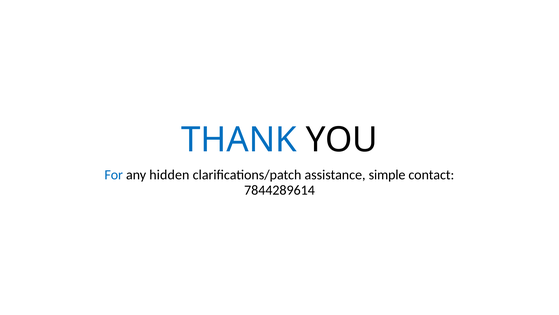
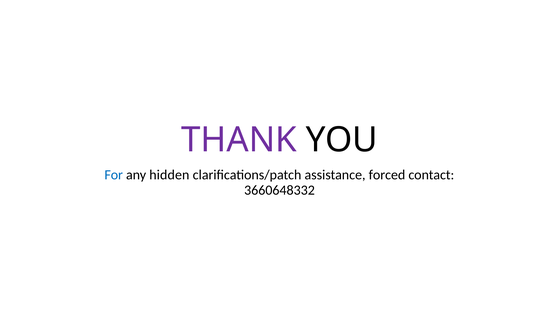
THANK colour: blue -> purple
simple: simple -> forced
7844289614: 7844289614 -> 3660648332
